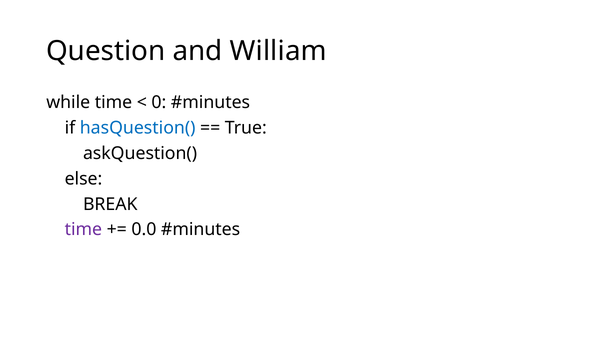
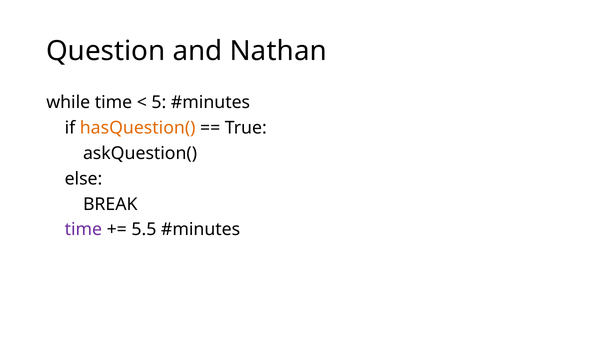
William: William -> Nathan
0: 0 -> 5
hasQuestion( colour: blue -> orange
0.0: 0.0 -> 5.5
